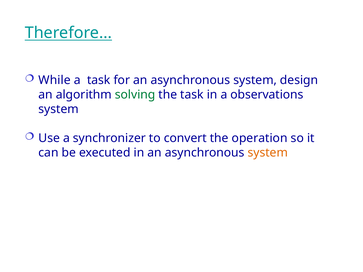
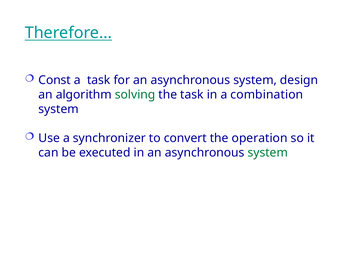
While: While -> Const
observations: observations -> combination
system at (268, 153) colour: orange -> green
